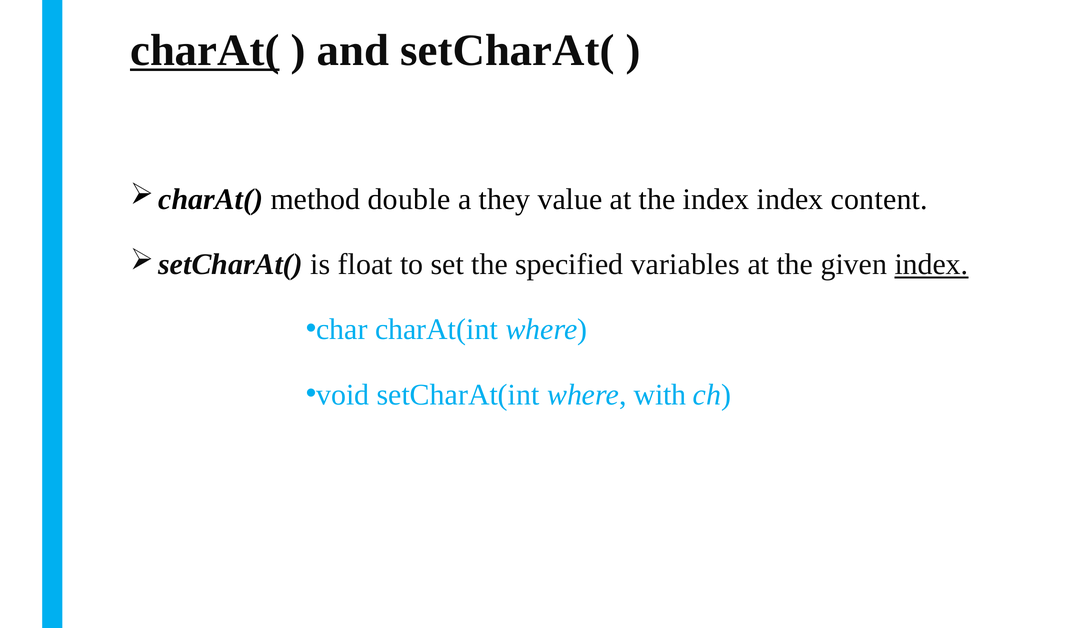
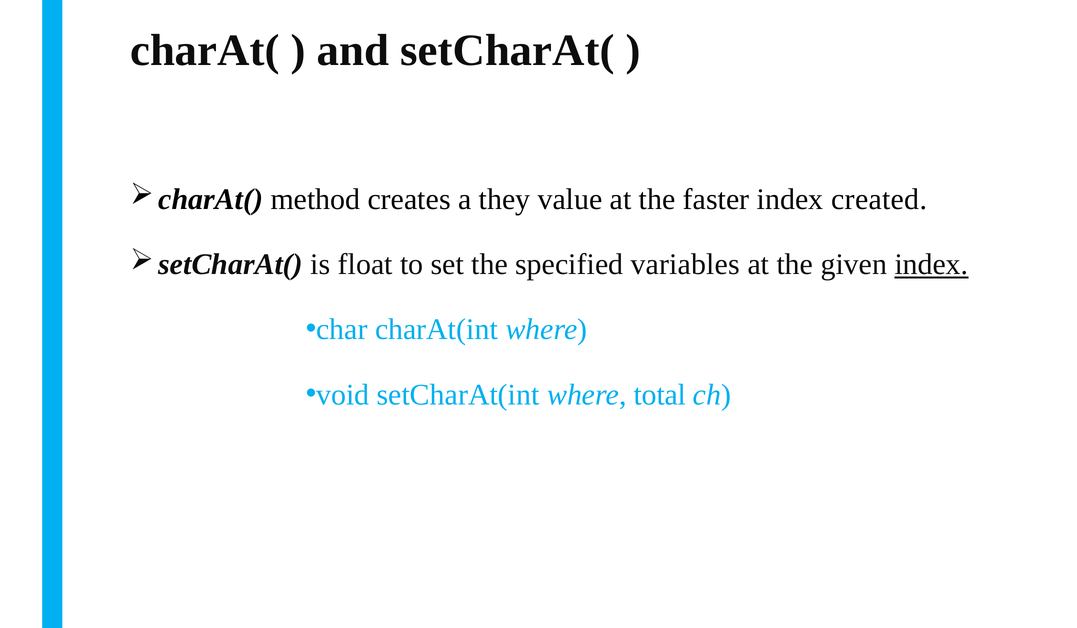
charAt( underline: present -> none
double: double -> creates
the index: index -> faster
content: content -> created
with: with -> total
